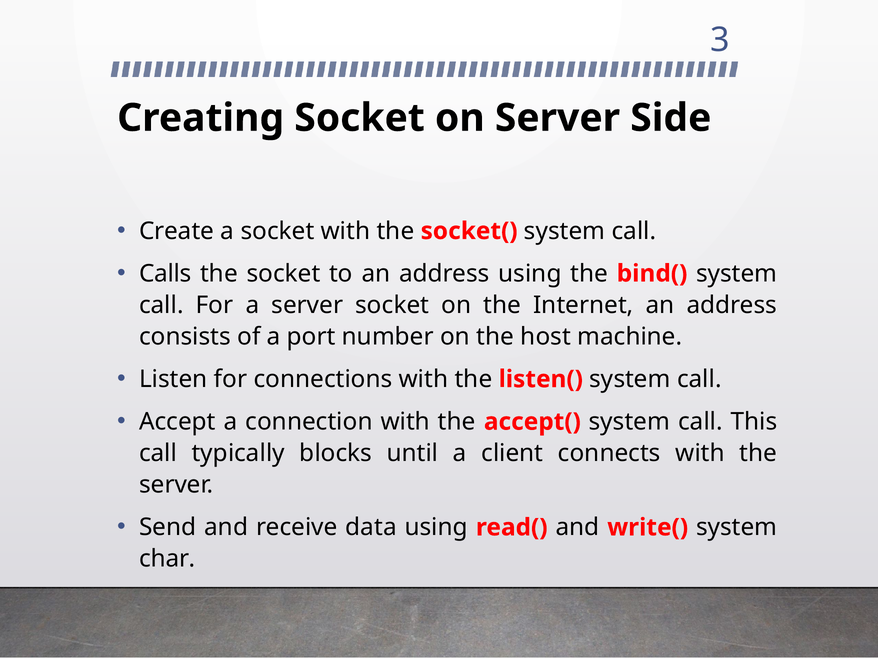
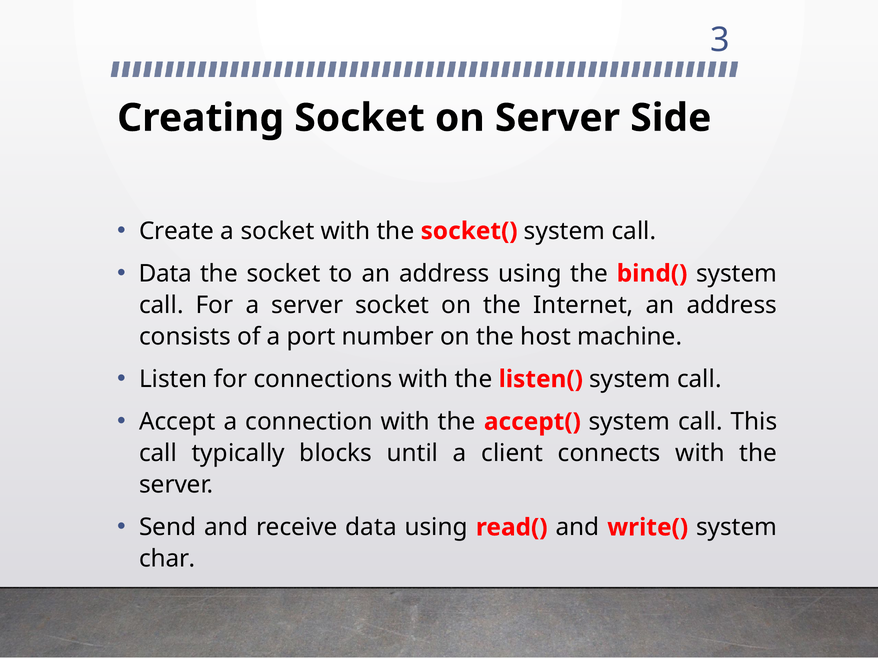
Calls at (165, 274): Calls -> Data
